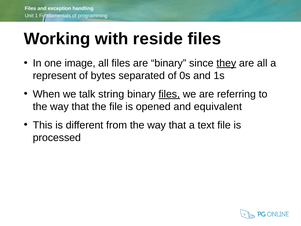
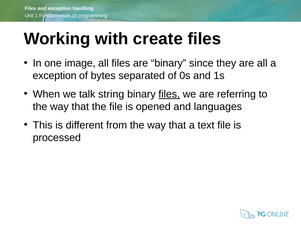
reside: reside -> create
they underline: present -> none
represent at (55, 76): represent -> exception
equivalent: equivalent -> languages
